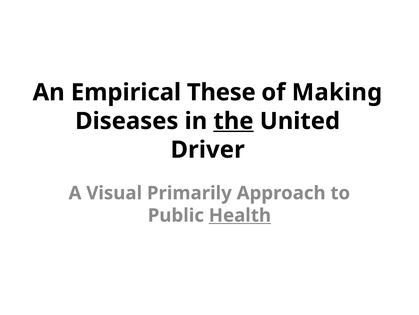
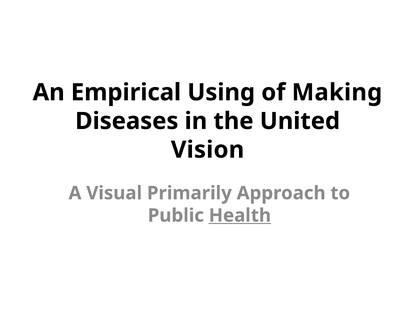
These: These -> Using
the underline: present -> none
Driver: Driver -> Vision
